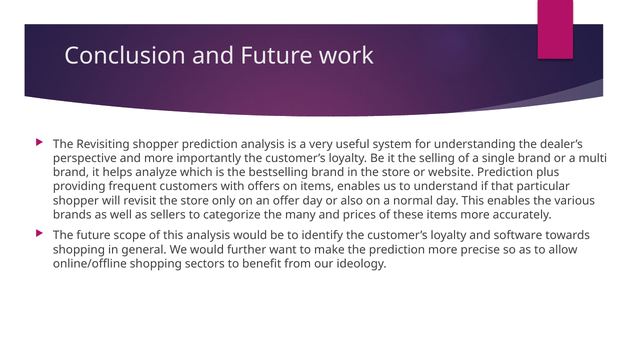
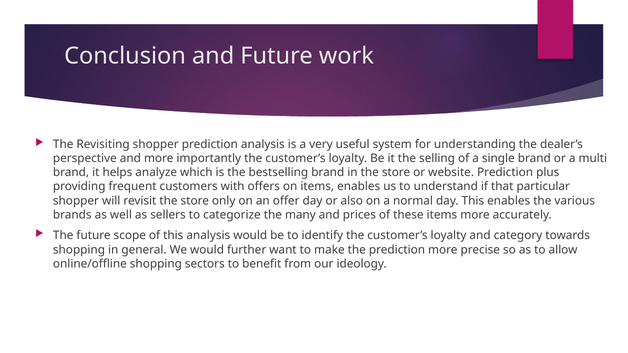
software: software -> category
